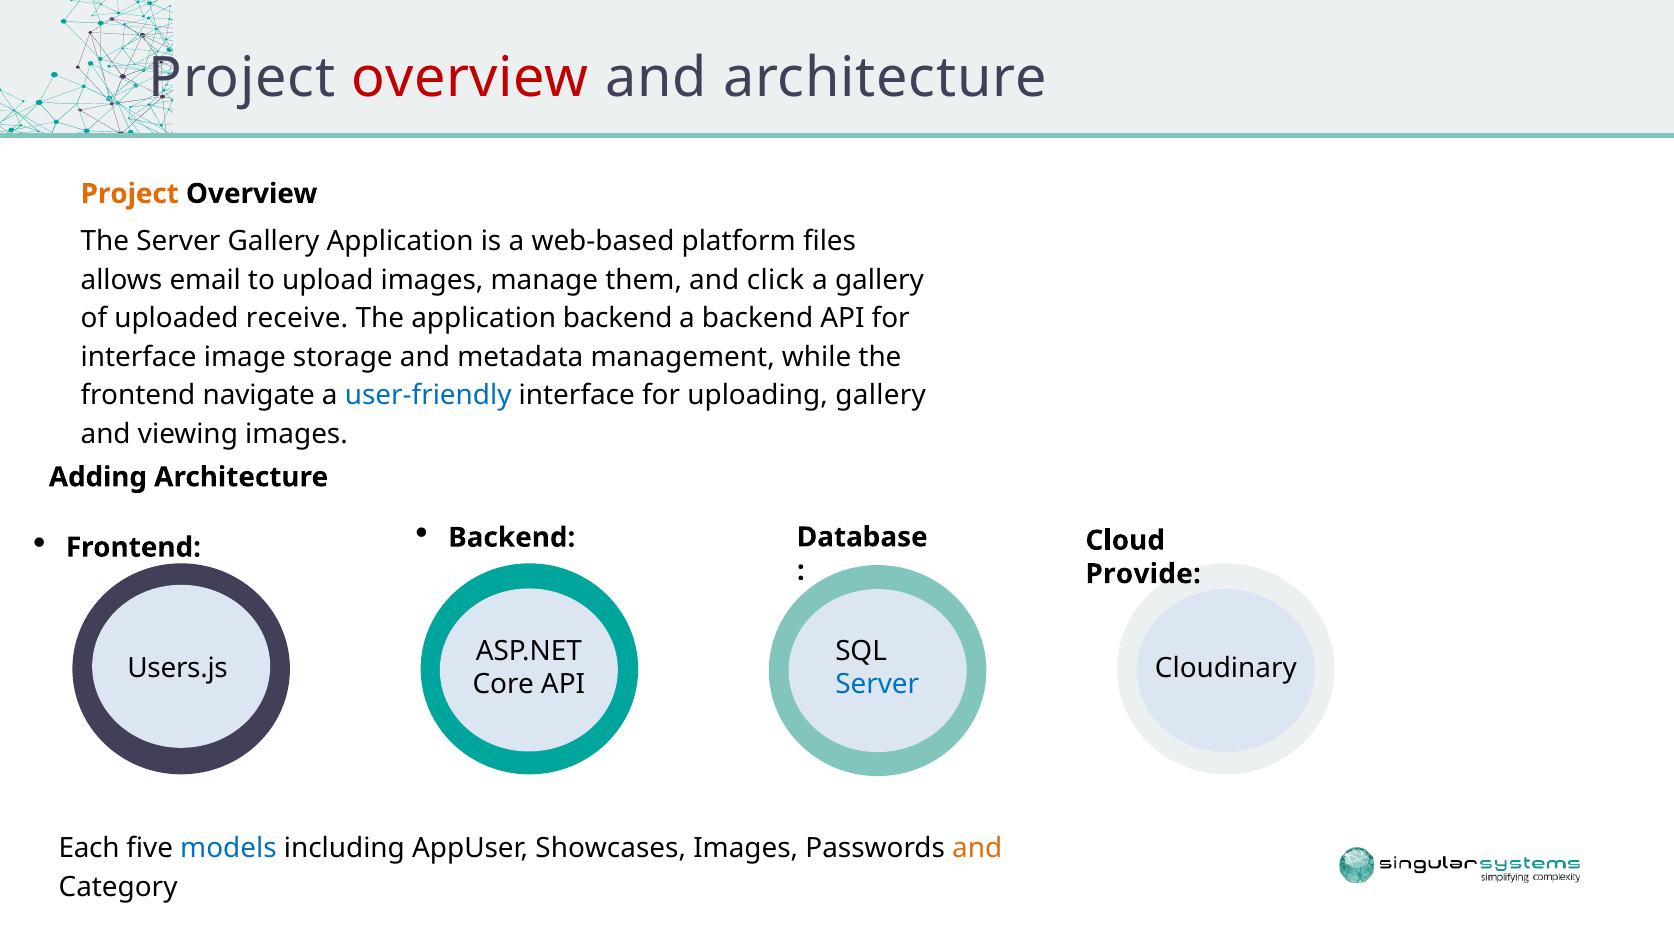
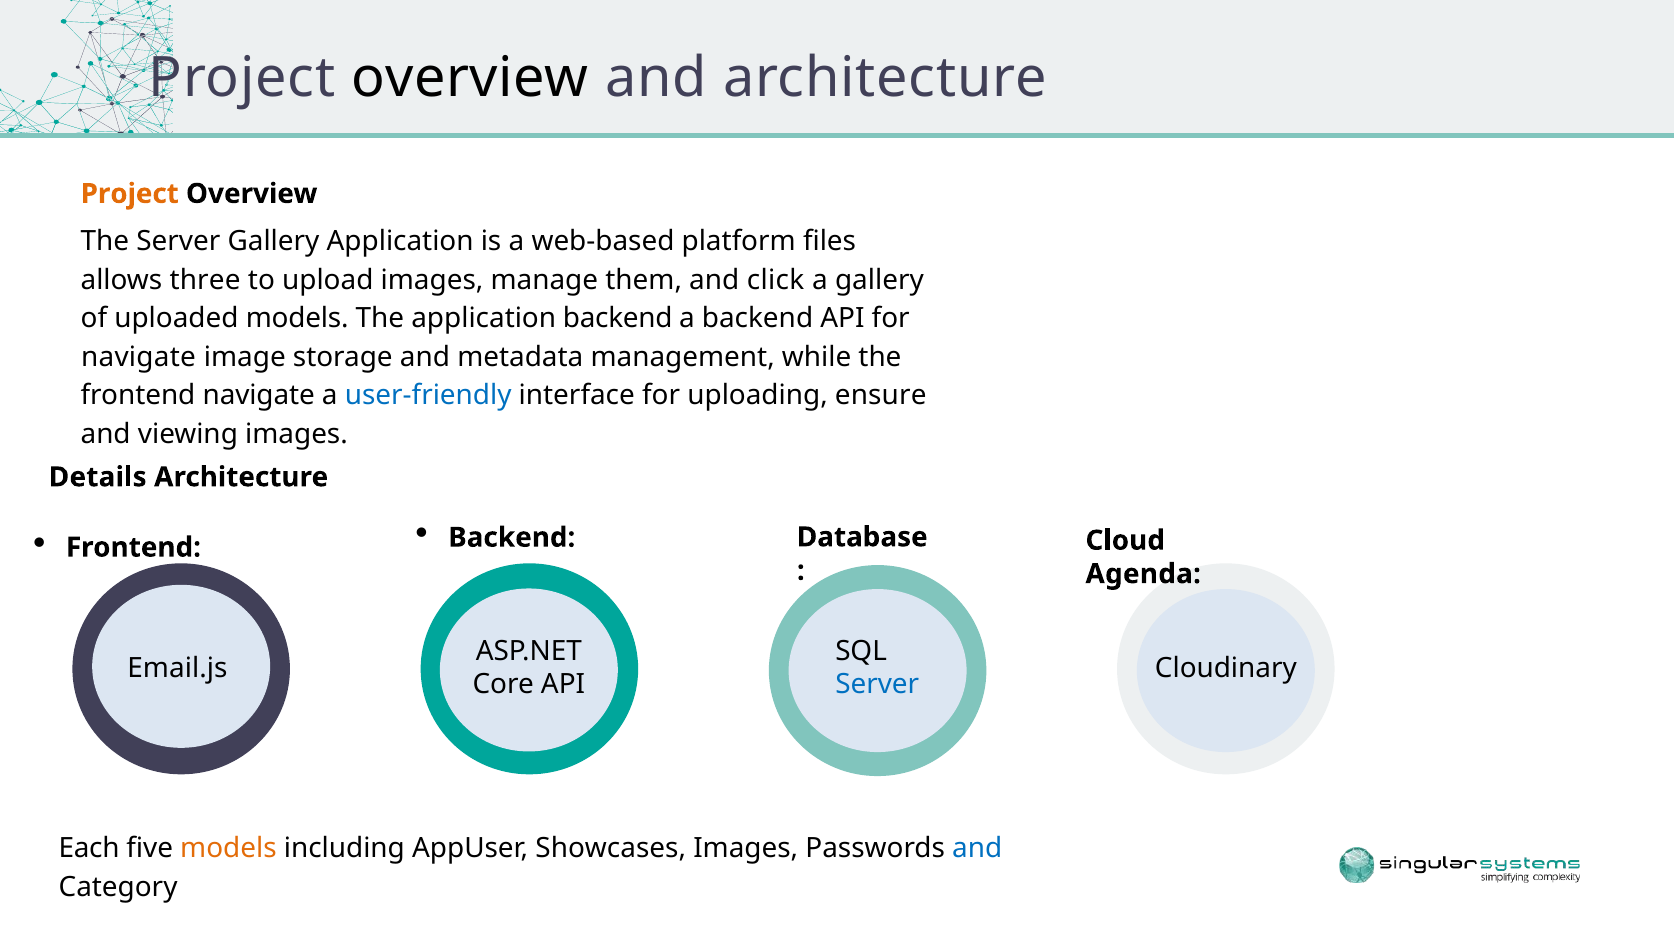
overview at (470, 78) colour: red -> black
email: email -> three
uploaded receive: receive -> models
interface at (139, 357): interface -> navigate
uploading gallery: gallery -> ensure
Adding: Adding -> Details
Provide: Provide -> Agenda
Users.js: Users.js -> Email.js
models at (228, 848) colour: blue -> orange
and at (977, 848) colour: orange -> blue
